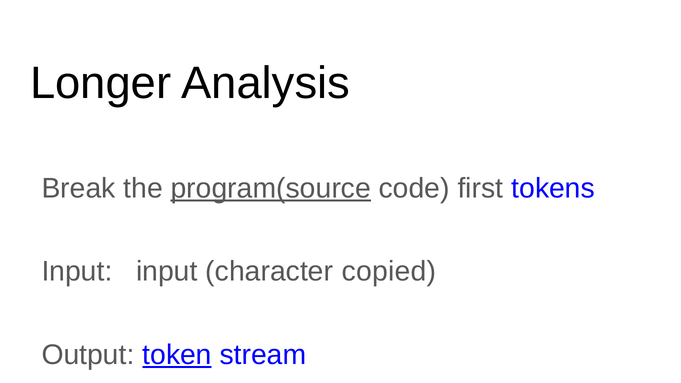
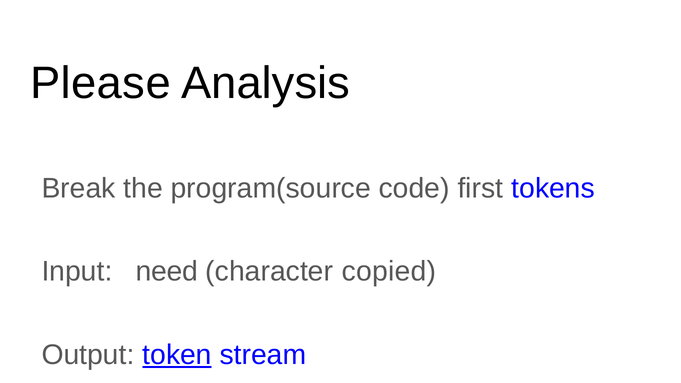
Longer: Longer -> Please
program(source underline: present -> none
Input input: input -> need
